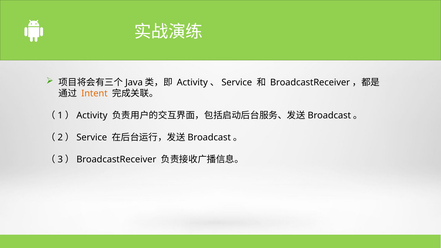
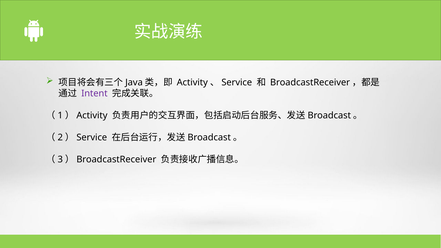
Intent colour: orange -> purple
